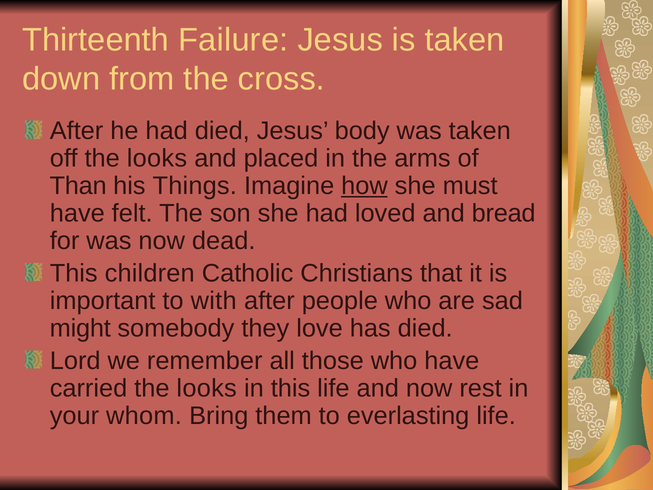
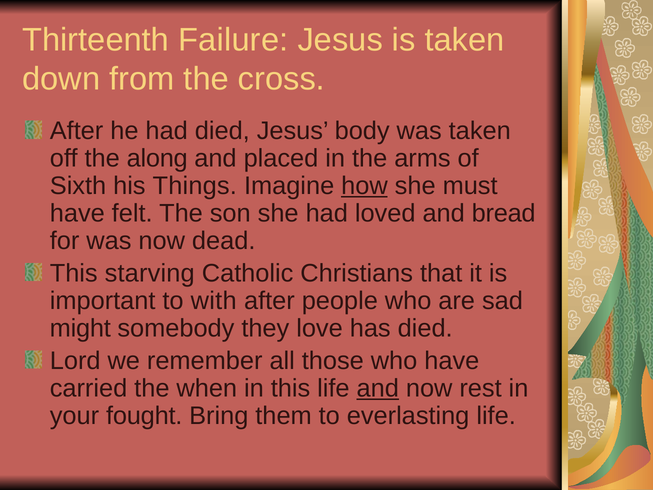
off the looks: looks -> along
Than: Than -> Sixth
children: children -> starving
carried the looks: looks -> when
and at (378, 388) underline: none -> present
whom: whom -> fought
